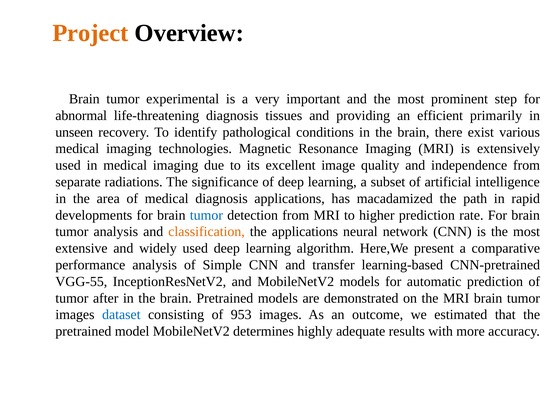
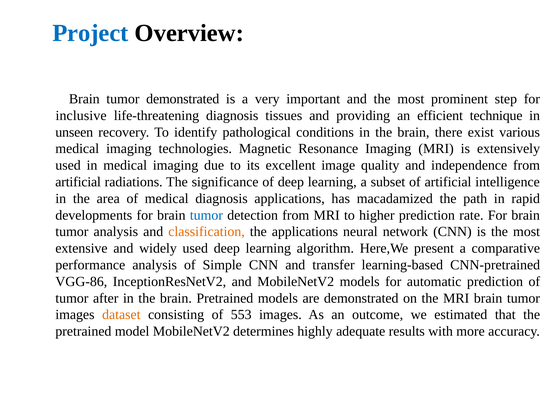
Project colour: orange -> blue
tumor experimental: experimental -> demonstrated
abnormal: abnormal -> inclusive
primarily: primarily -> technique
separate at (78, 182): separate -> artificial
VGG-55: VGG-55 -> VGG-86
dataset colour: blue -> orange
953: 953 -> 553
